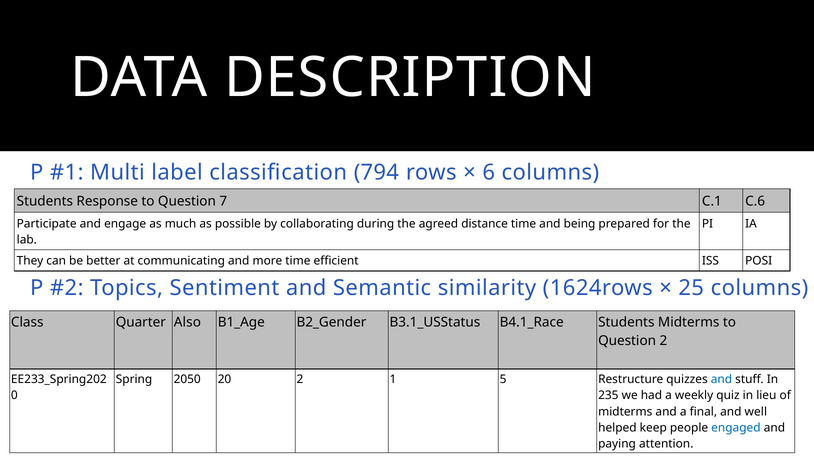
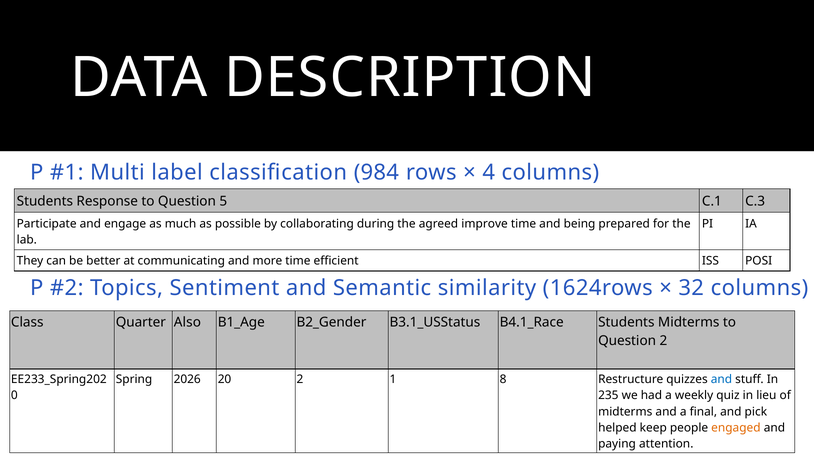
794: 794 -> 984
6: 6 -> 4
7: 7 -> 5
C.6: C.6 -> C.3
distance: distance -> improve
25: 25 -> 32
2050: 2050 -> 2026
5: 5 -> 8
well: well -> pick
engaged colour: blue -> orange
